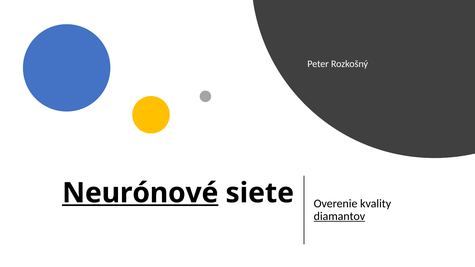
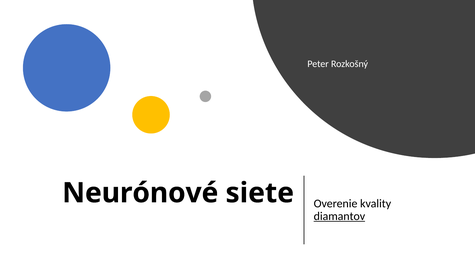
Neurónové underline: present -> none
